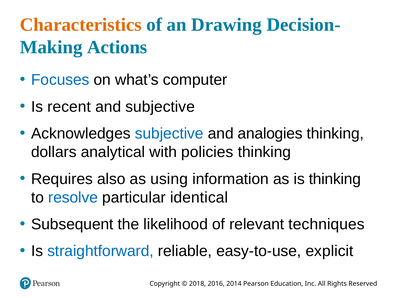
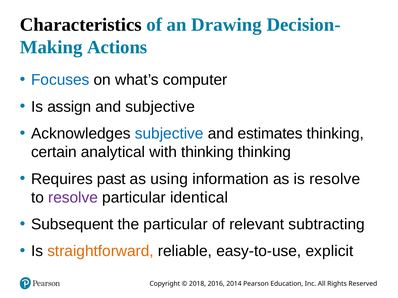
Characteristics colour: orange -> black
recent: recent -> assign
analogies: analogies -> estimates
dollars: dollars -> certain
with policies: policies -> thinking
also: also -> past
is thinking: thinking -> resolve
resolve at (73, 198) colour: blue -> purple
the likelihood: likelihood -> particular
techniques: techniques -> subtracting
straightforward colour: blue -> orange
